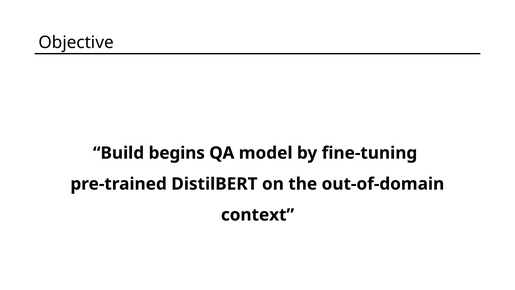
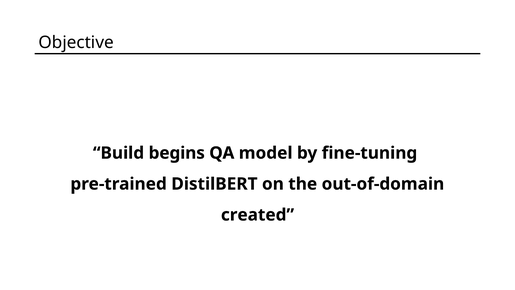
context: context -> created
